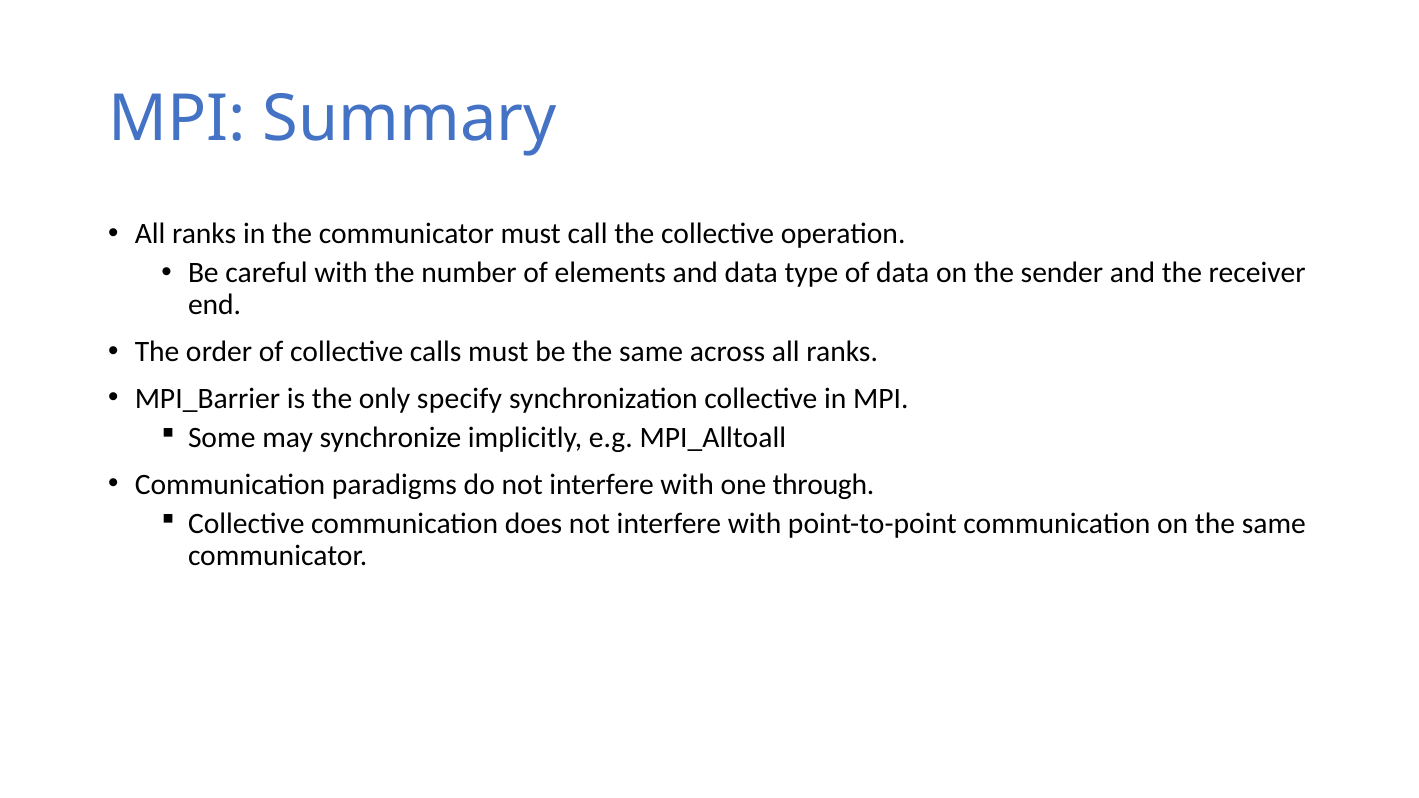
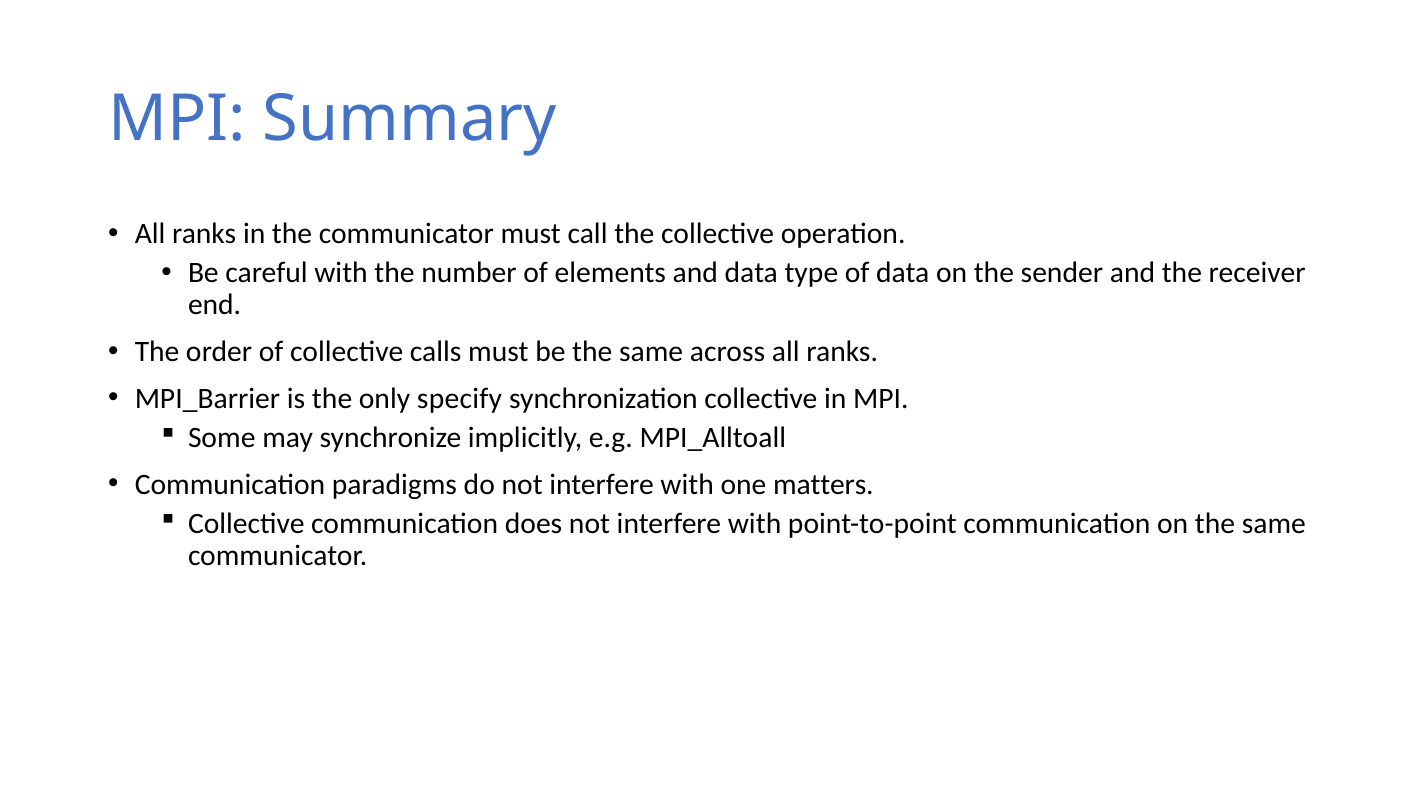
through: through -> matters
